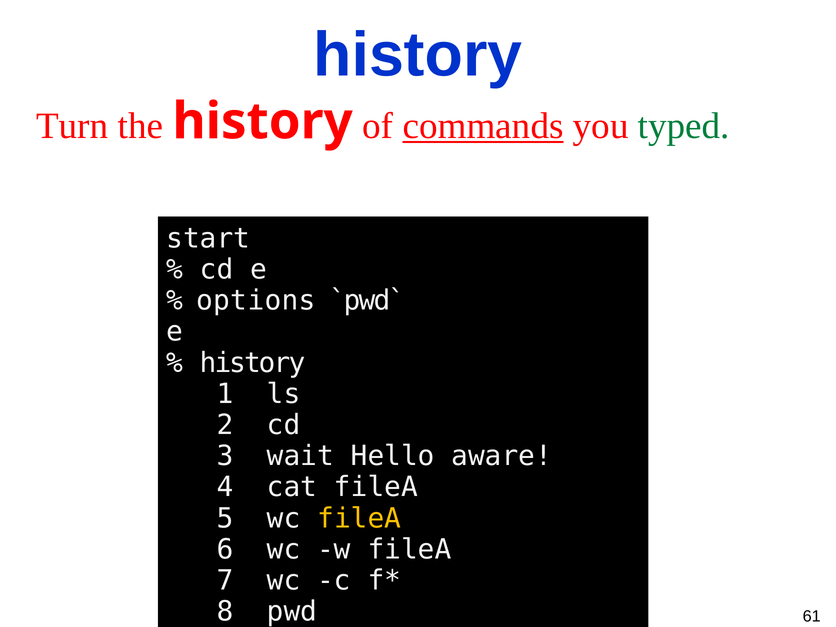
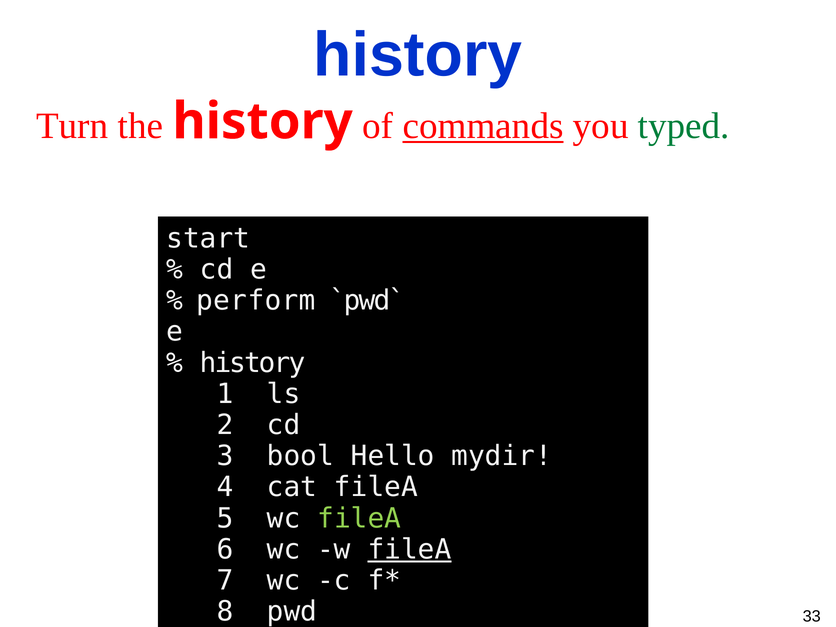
options: options -> perform
wait: wait -> bool
aware: aware -> mydir
fileA at (359, 518) colour: yellow -> light green
fileA at (409, 549) underline: none -> present
61: 61 -> 33
